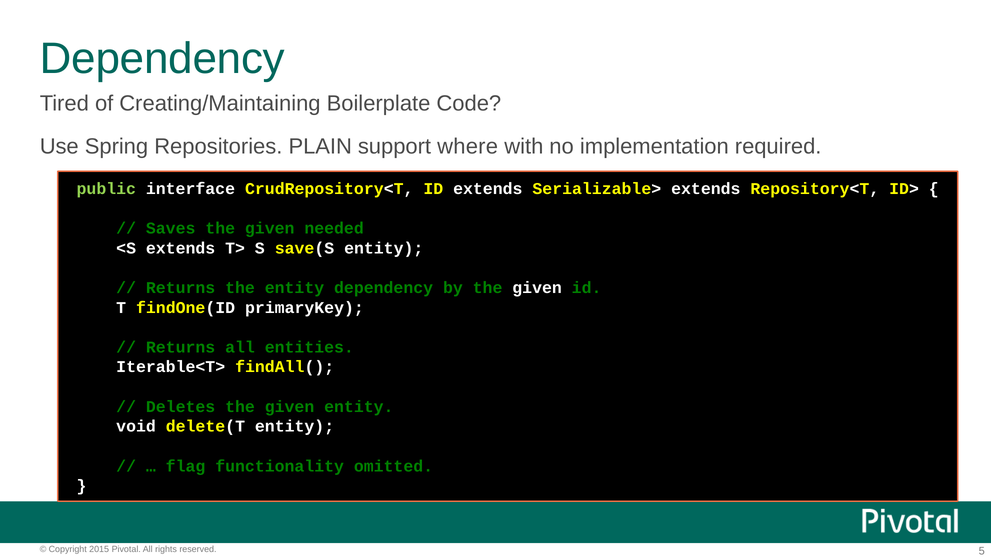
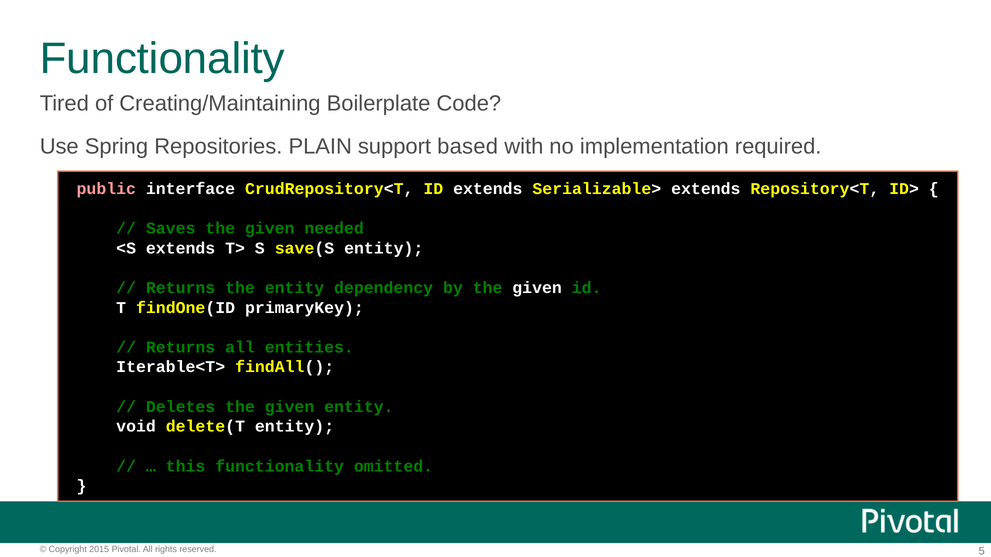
Dependency at (162, 59): Dependency -> Functionality
where: where -> based
public colour: light green -> pink
flag: flag -> this
